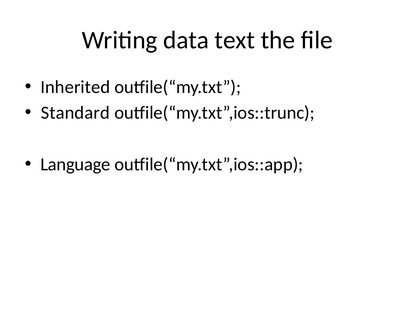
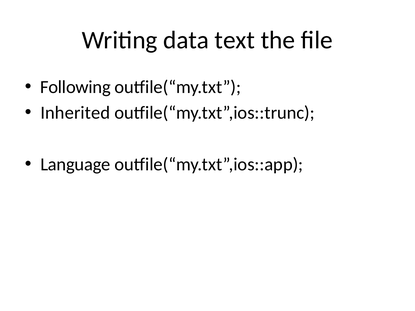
Inherited: Inherited -> Following
Standard: Standard -> Inherited
